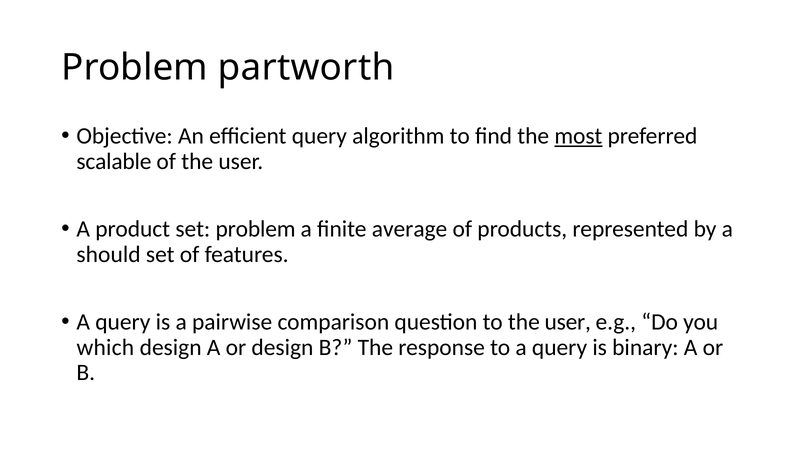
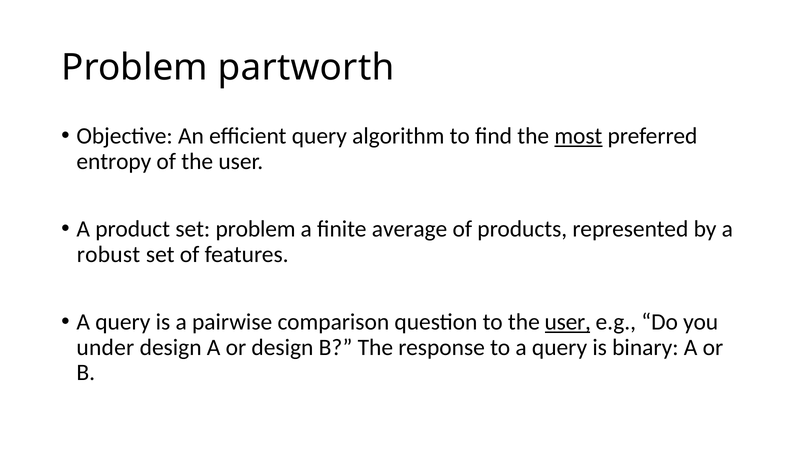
scalable: scalable -> entropy
should: should -> robust
user at (568, 322) underline: none -> present
which: which -> under
